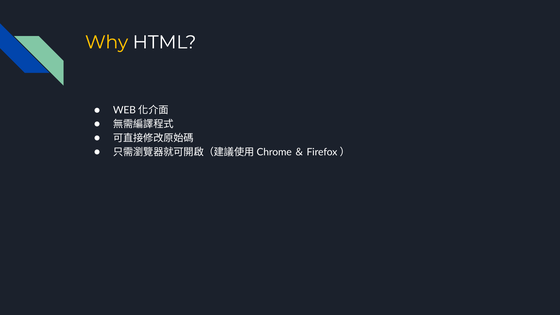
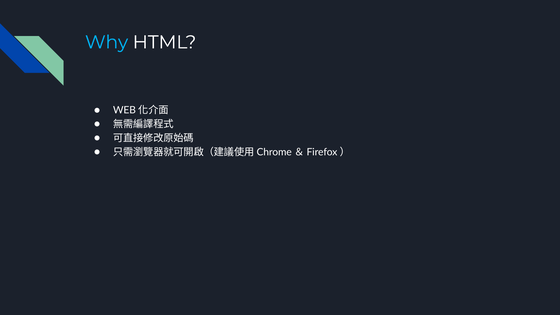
Why colour: yellow -> light blue
